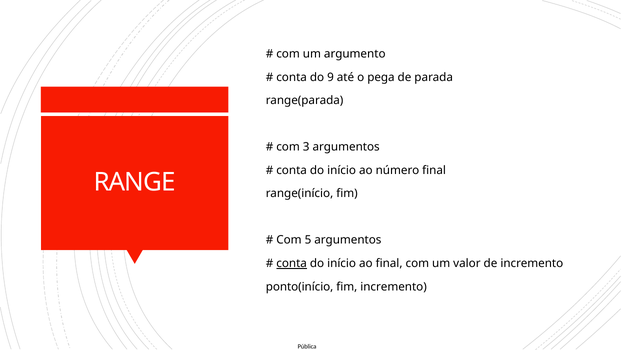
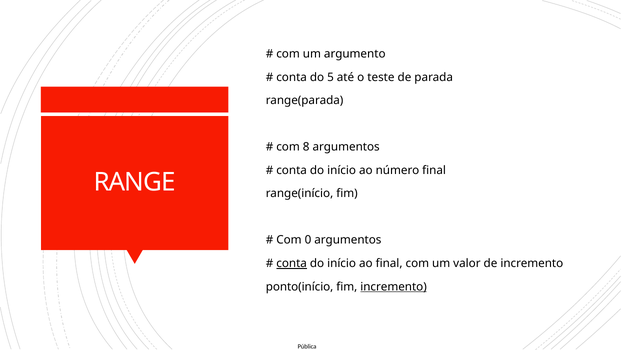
9: 9 -> 5
pega: pega -> teste
3: 3 -> 8
5: 5 -> 0
incremento at (394, 287) underline: none -> present
